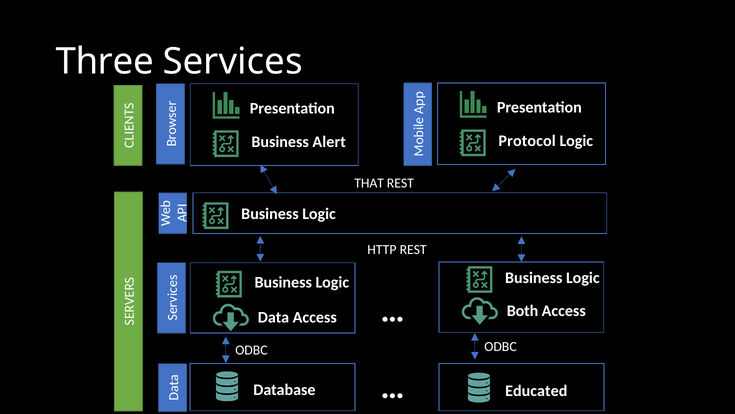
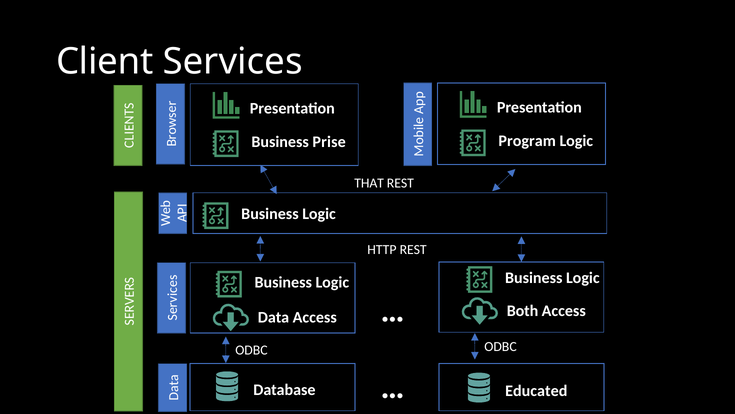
Three: Three -> Client
Protocol: Protocol -> Program
Alert: Alert -> Prise
